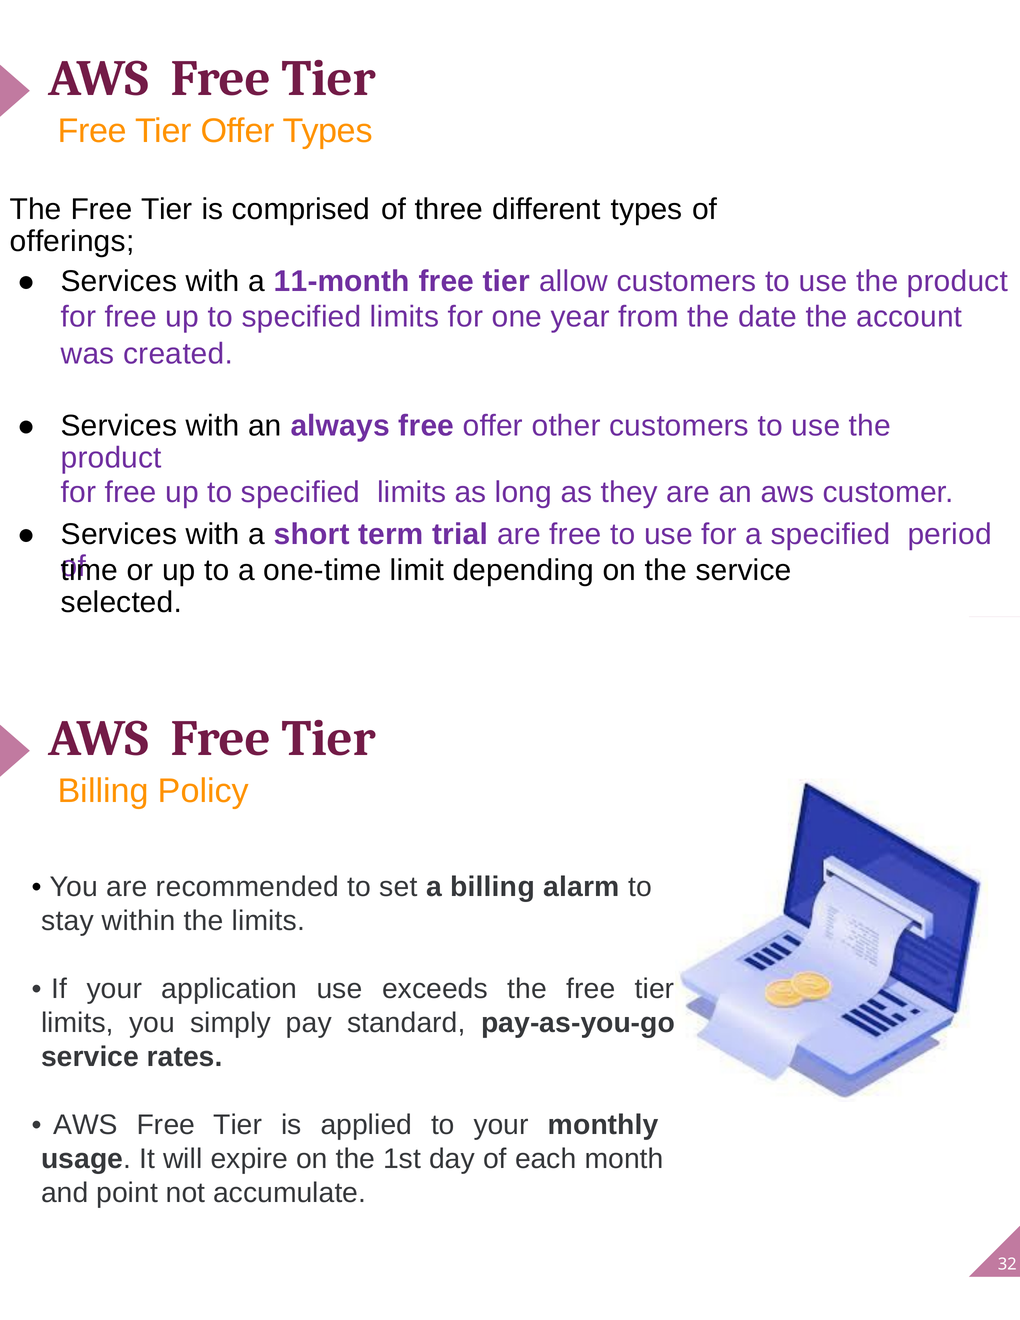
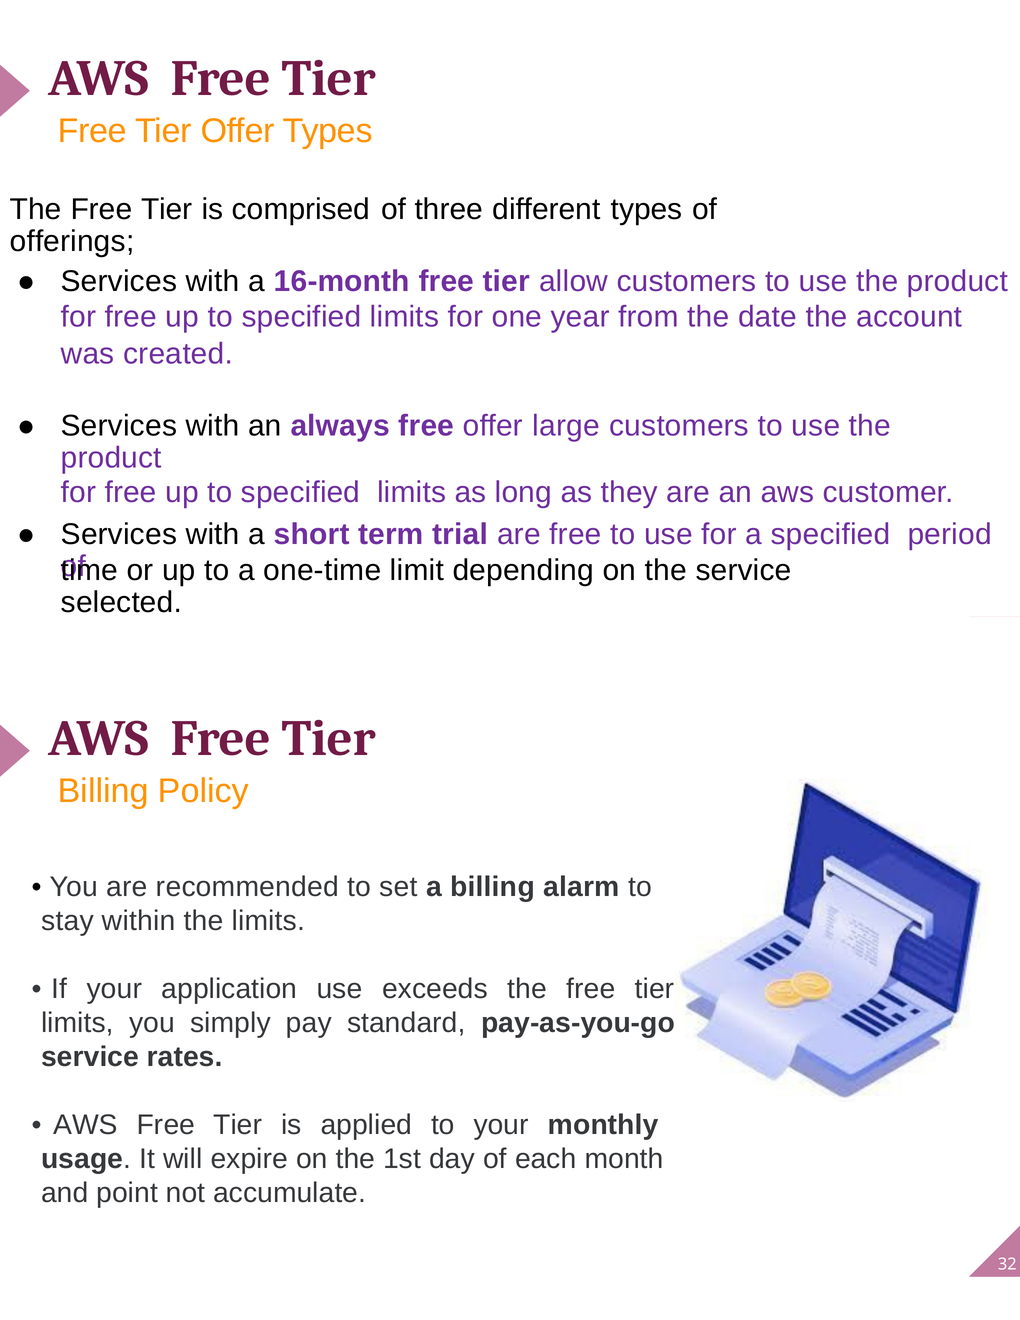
11-month: 11-month -> 16-month
other: other -> large
